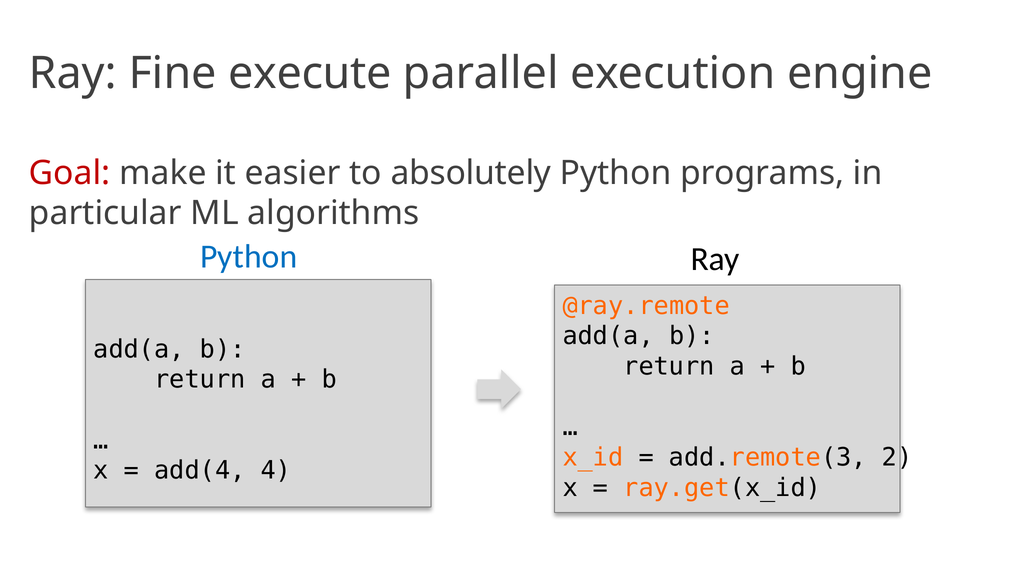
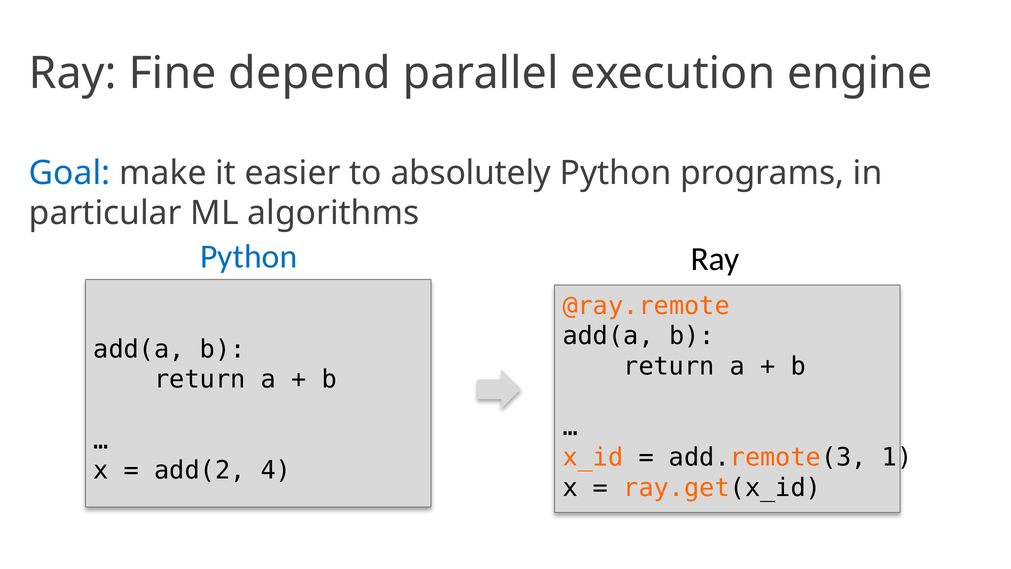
execute: execute -> depend
Goal colour: red -> blue
2: 2 -> 1
add(4: add(4 -> add(2
